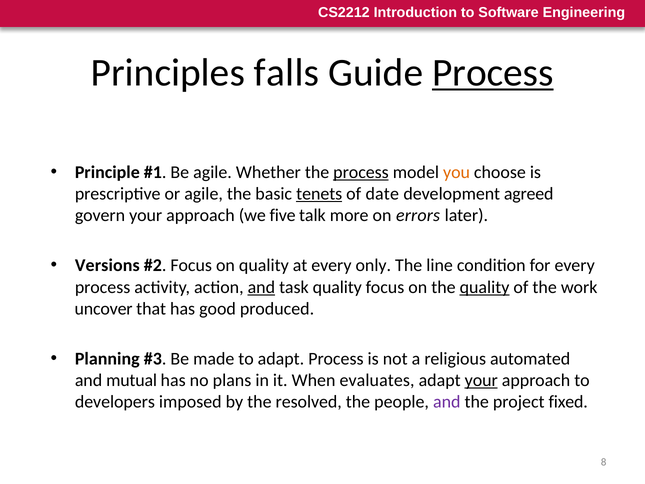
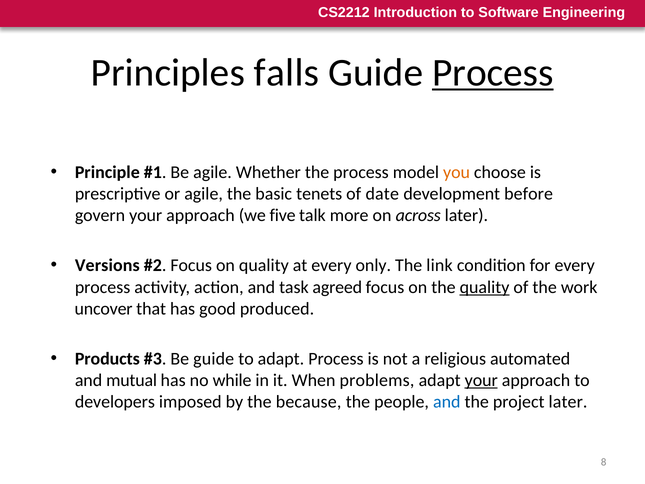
process at (361, 172) underline: present -> none
tenets underline: present -> none
agreed: agreed -> before
errors: errors -> across
line: line -> link
and at (261, 287) underline: present -> none
task quality: quality -> agreed
Planning: Planning -> Products
Be made: made -> guide
plans: plans -> while
evaluates: evaluates -> problems
resolved: resolved -> because
and at (447, 402) colour: purple -> blue
project fixed: fixed -> later
